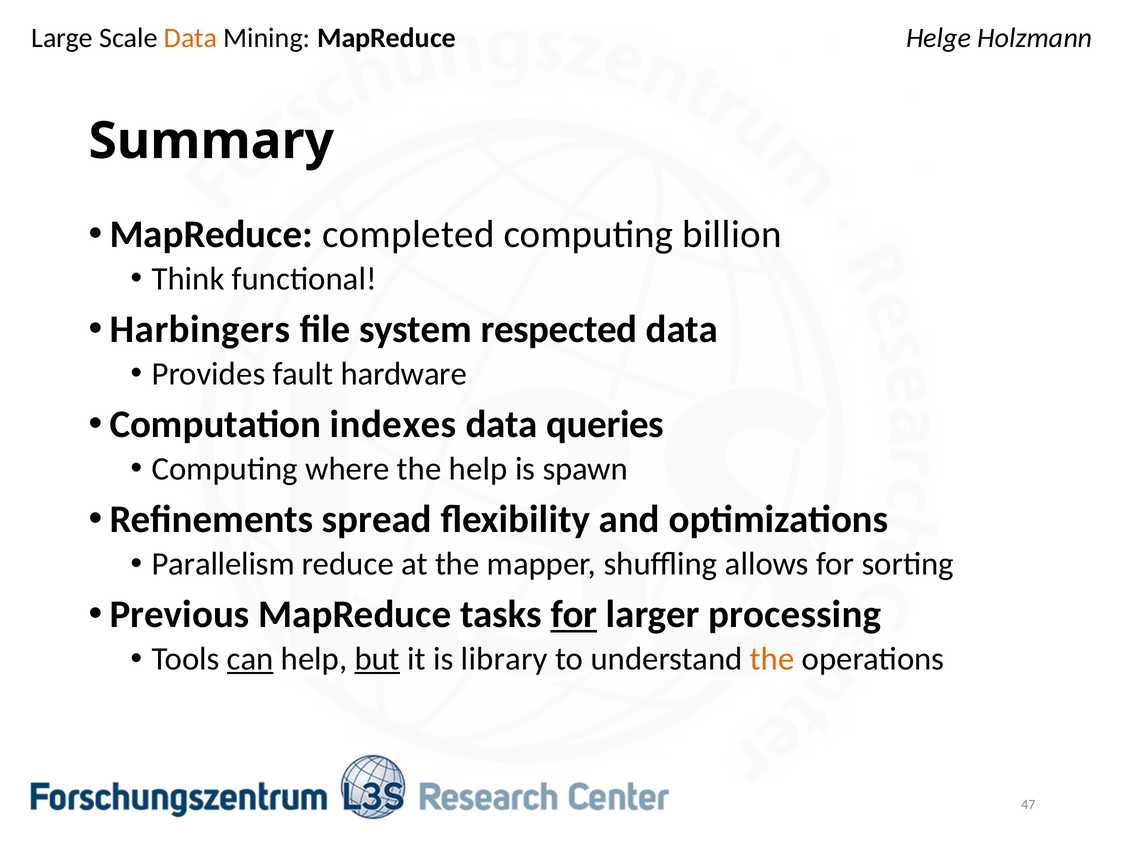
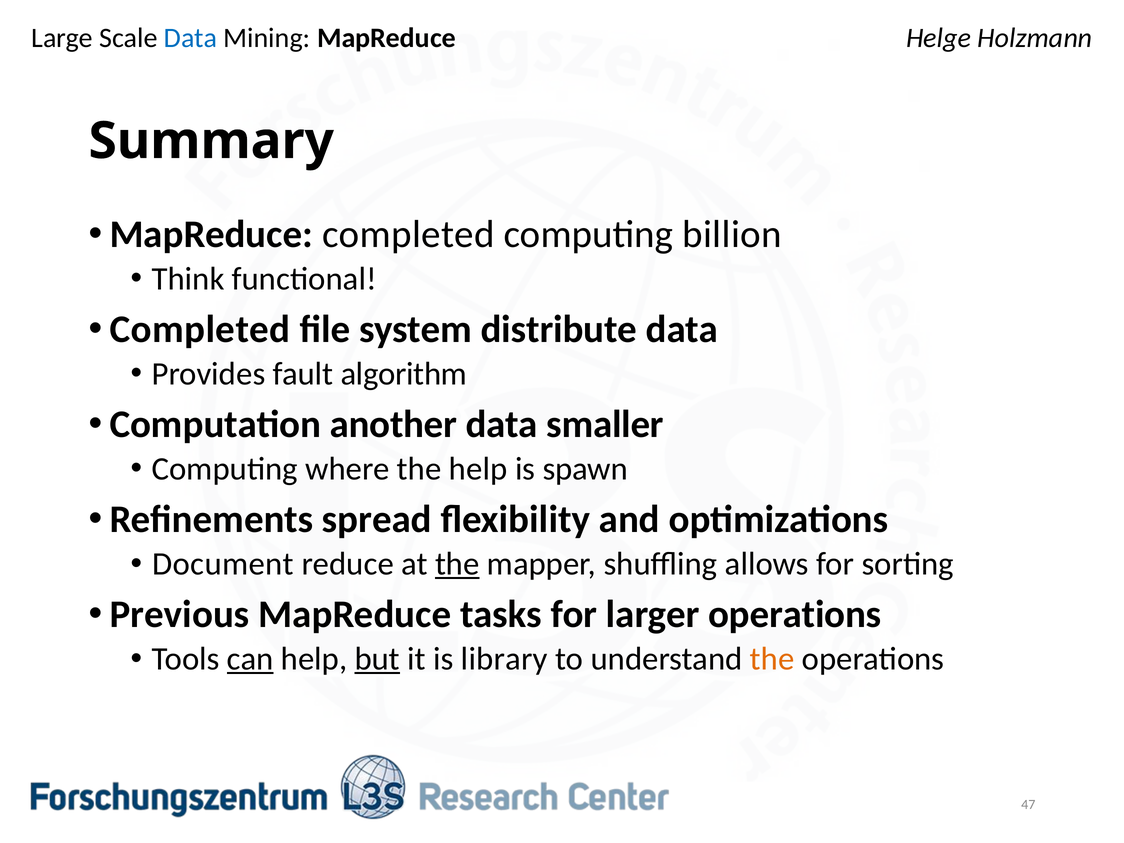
Data at (190, 38) colour: orange -> blue
Harbingers at (200, 329): Harbingers -> Completed
respected: respected -> distribute
hardware: hardware -> algorithm
indexes: indexes -> another
queries: queries -> smaller
Parallelism: Parallelism -> Document
the at (457, 564) underline: none -> present
for at (574, 614) underline: present -> none
larger processing: processing -> operations
